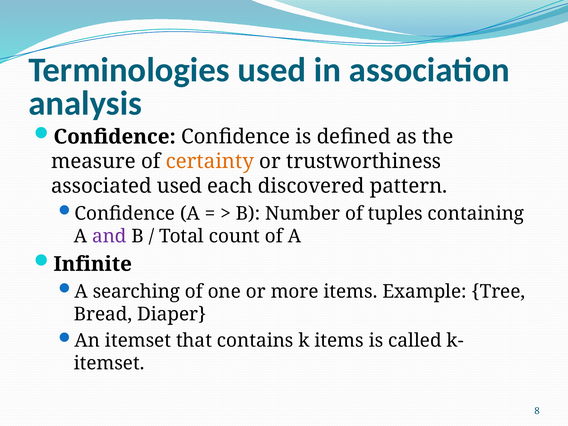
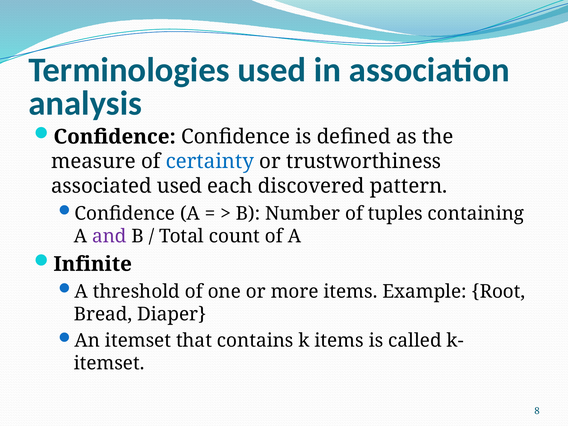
certainty colour: orange -> blue
searching: searching -> threshold
Tree: Tree -> Root
